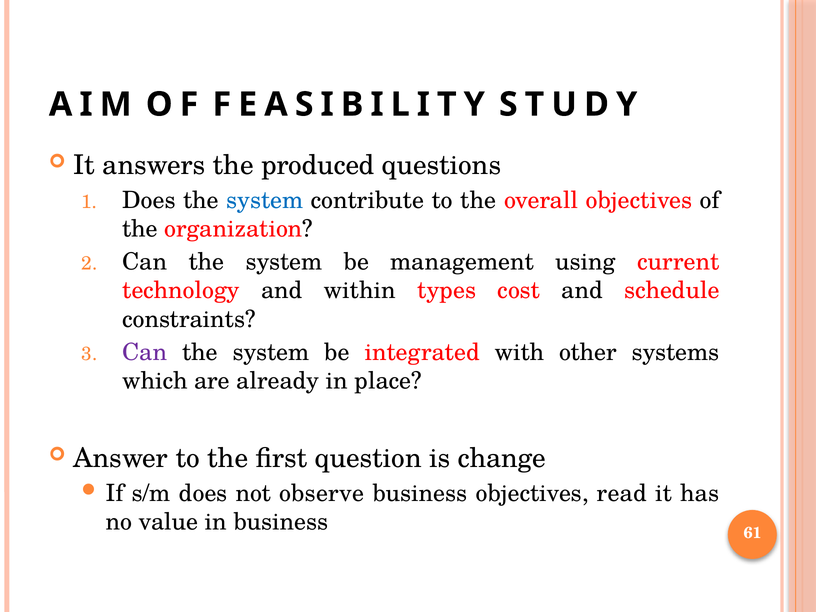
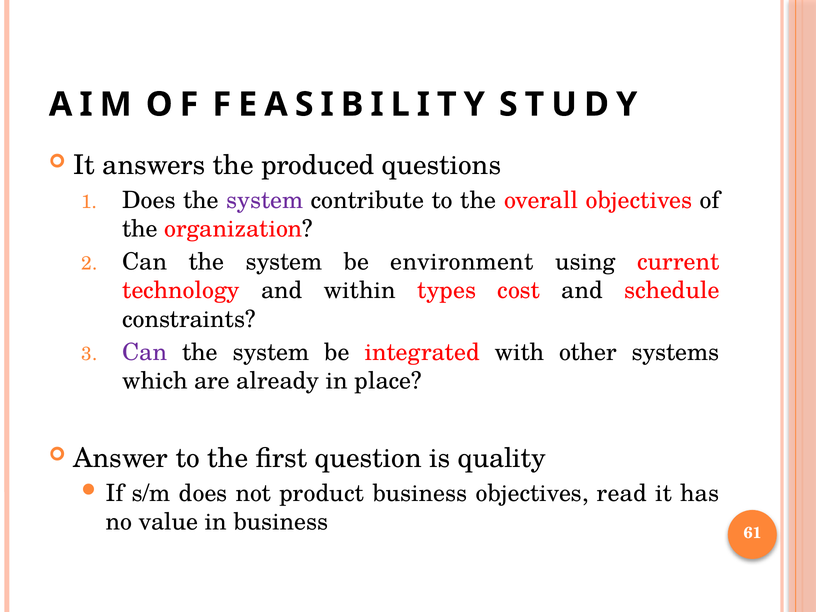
system at (265, 200) colour: blue -> purple
management: management -> environment
change: change -> quality
observe: observe -> product
